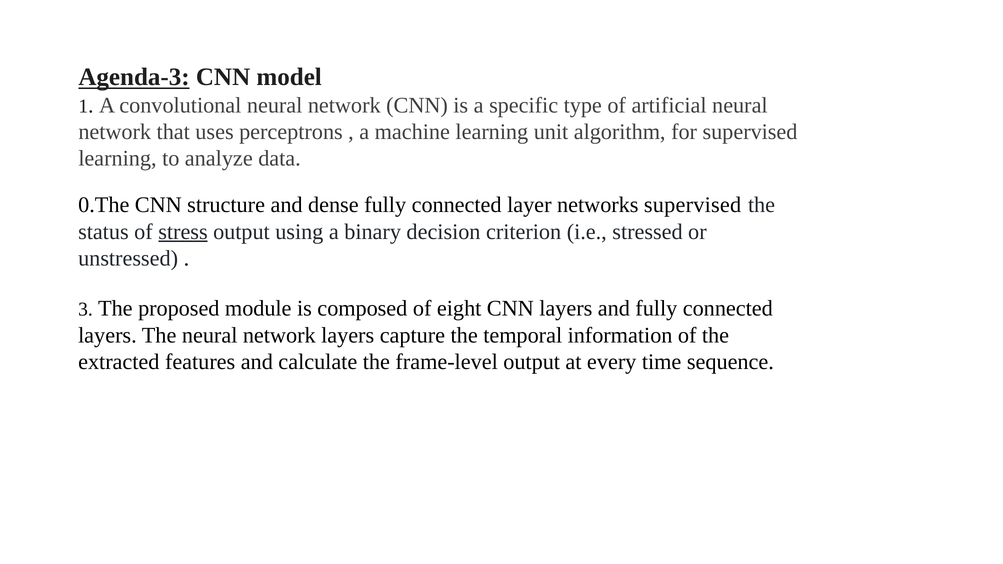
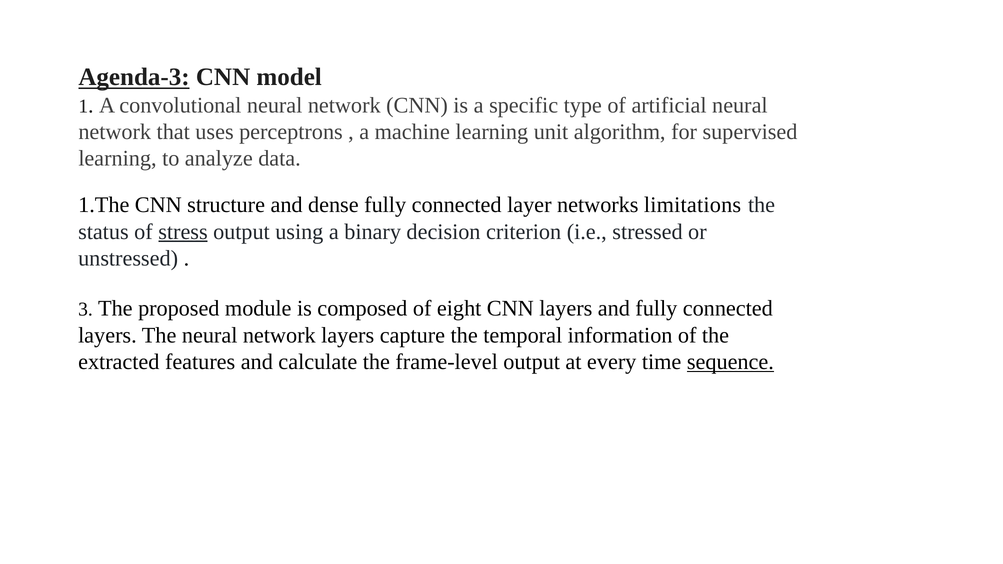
0.The: 0.The -> 1.The
networks supervised: supervised -> limitations
sequence underline: none -> present
